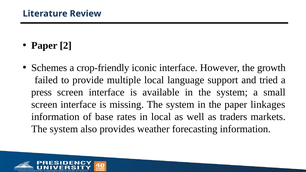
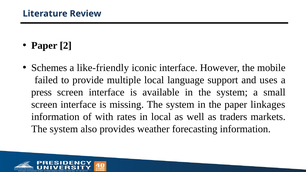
crop-friendly: crop-friendly -> like-friendly
growth: growth -> mobile
tried: tried -> uses
base: base -> with
